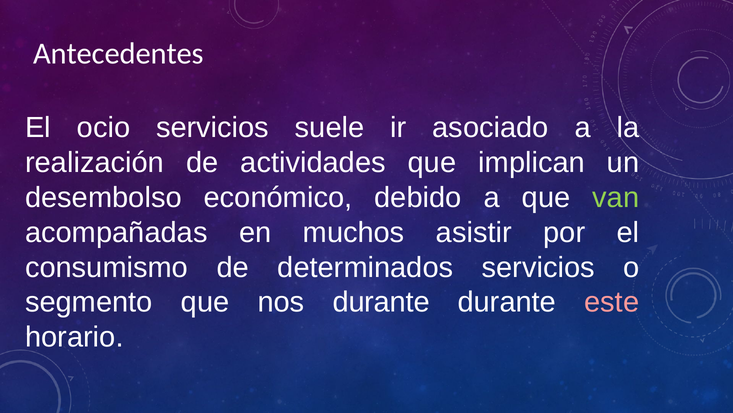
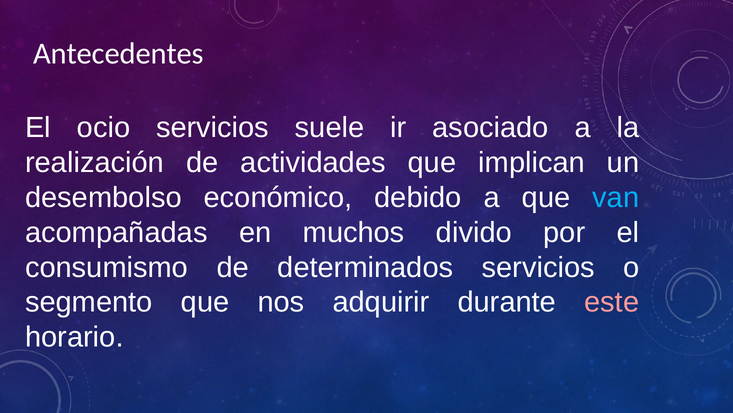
van colour: light green -> light blue
asistir: asistir -> divido
nos durante: durante -> adquirir
